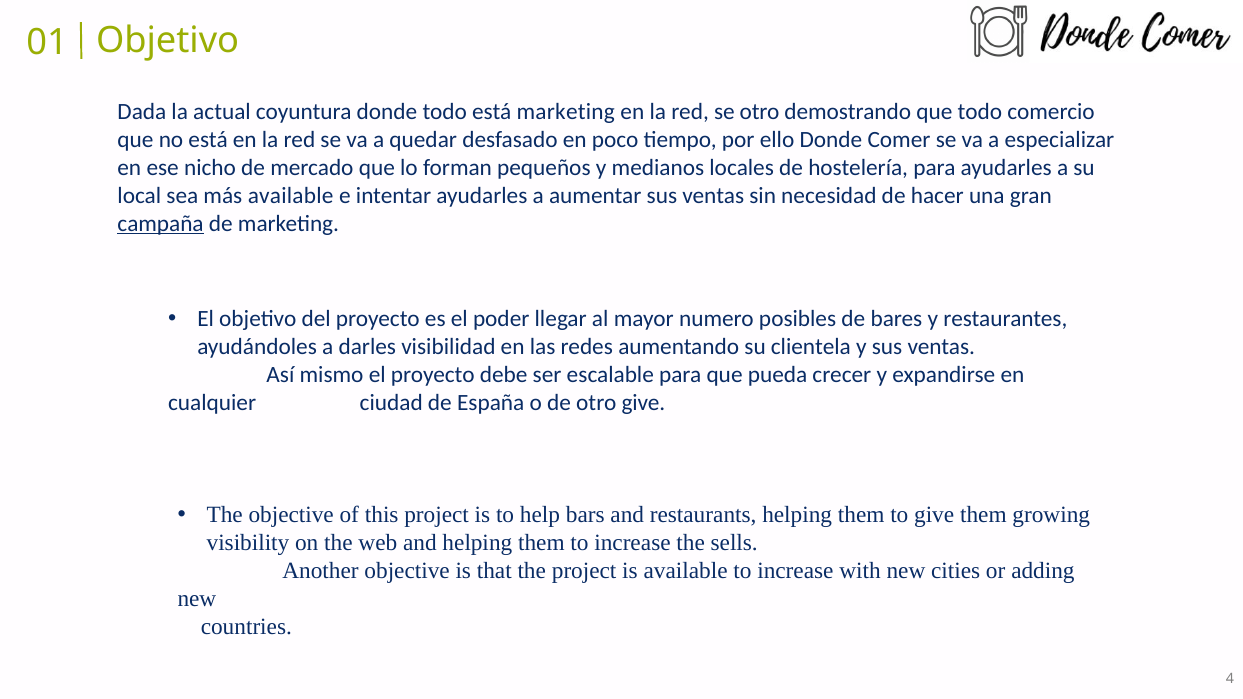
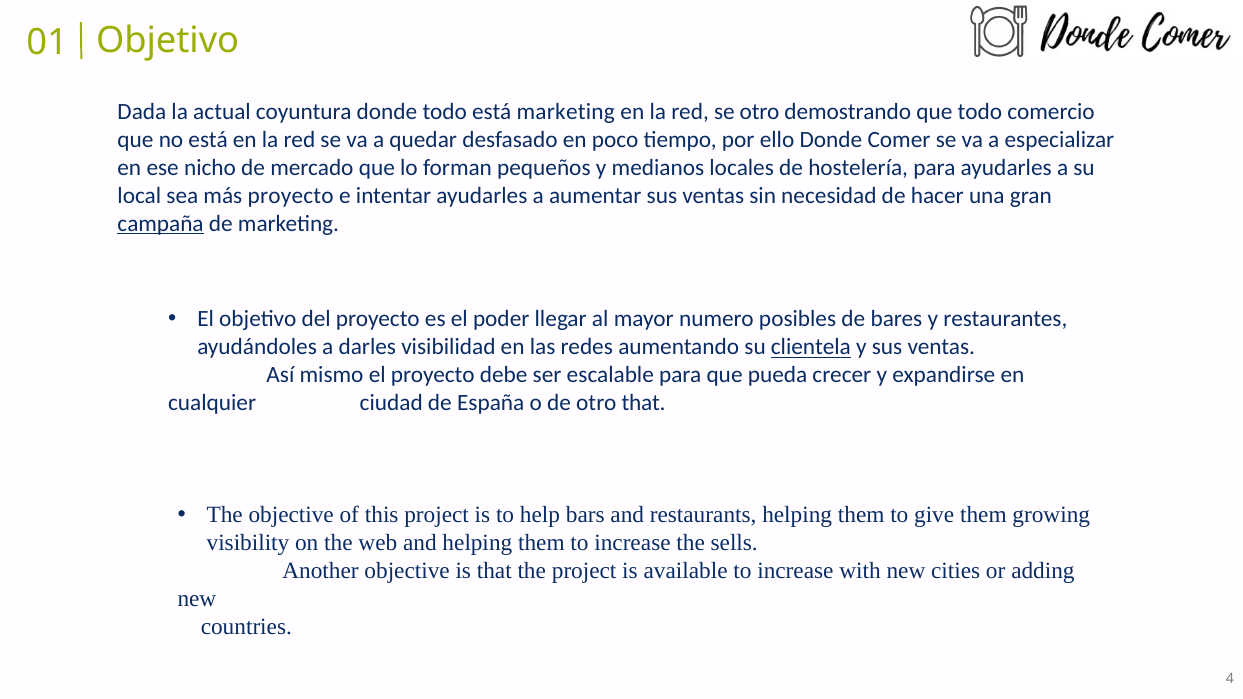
más available: available -> proyecto
clientela underline: none -> present
otro give: give -> that
